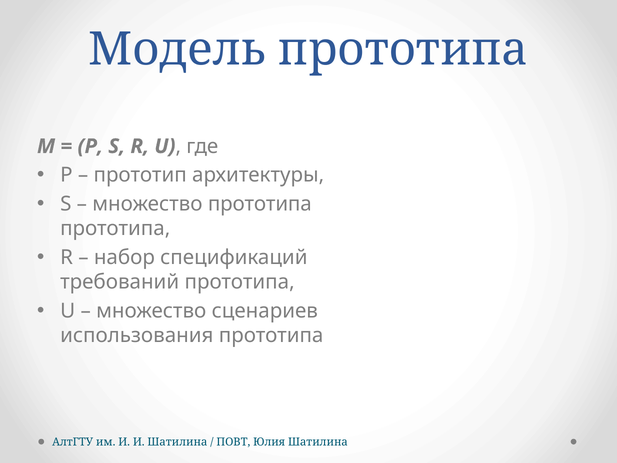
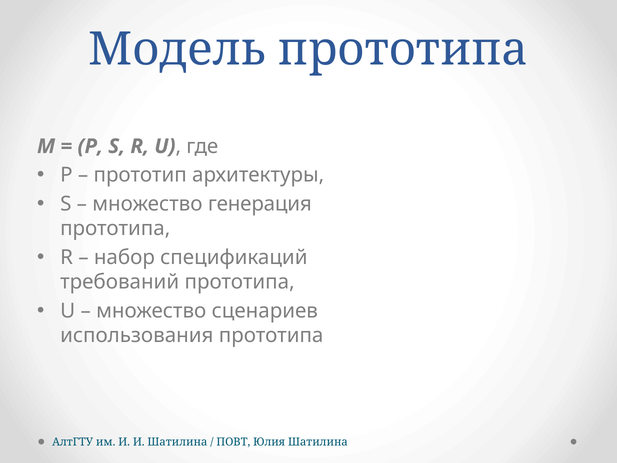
множество прототипа: прототипа -> генерация
